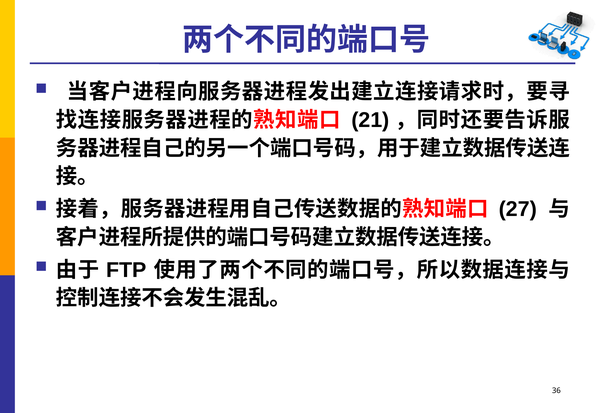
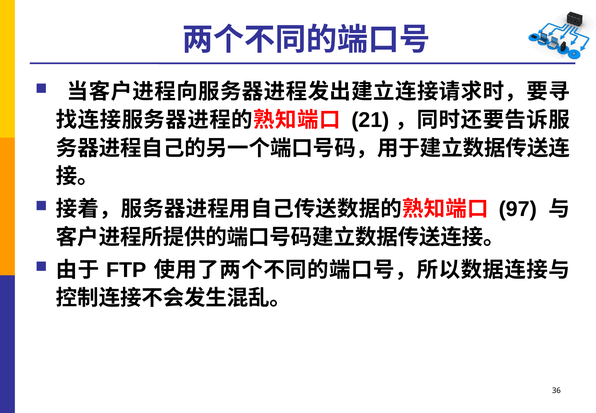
27: 27 -> 97
